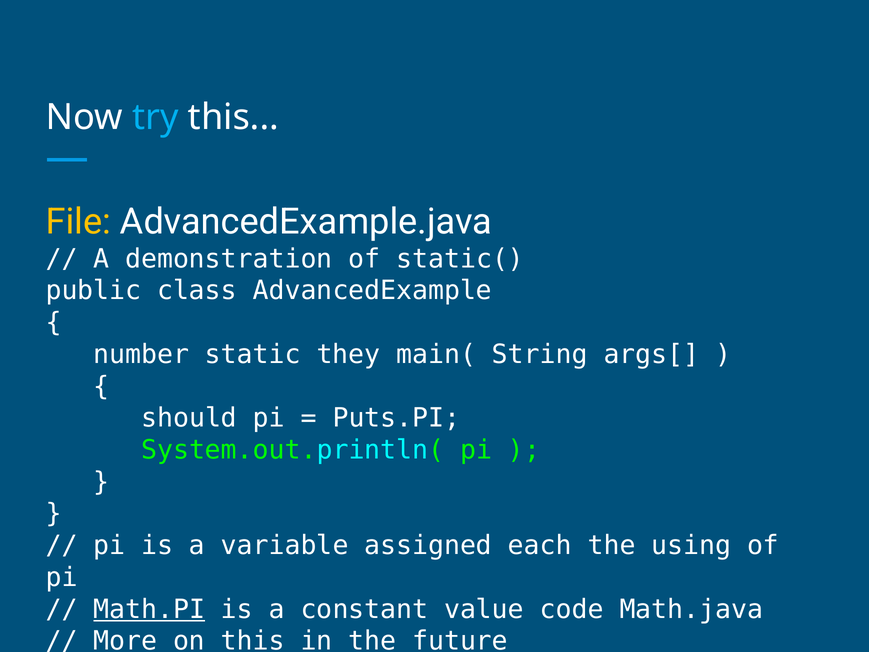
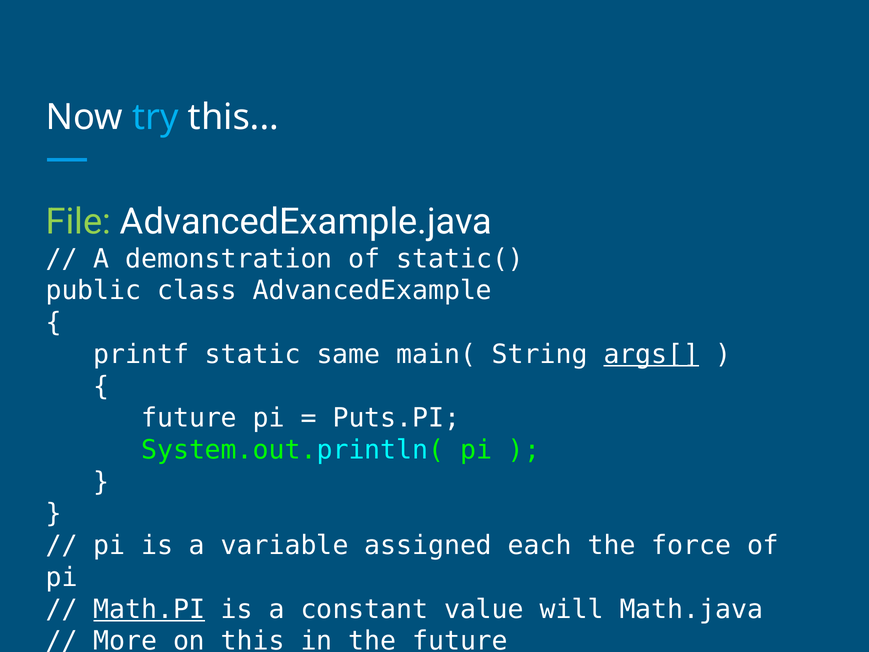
File colour: yellow -> light green
number: number -> printf
they: they -> same
args[ underline: none -> present
should at (189, 418): should -> future
using: using -> force
code: code -> will
